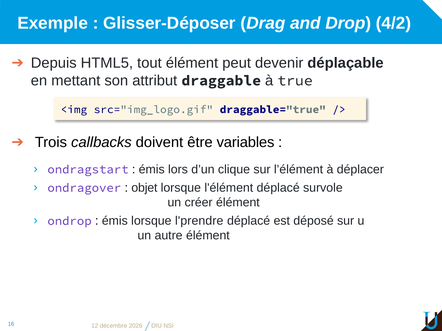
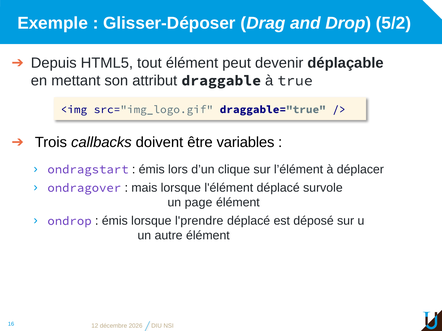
4/2: 4/2 -> 5/2
objet: objet -> mais
créer: créer -> page
